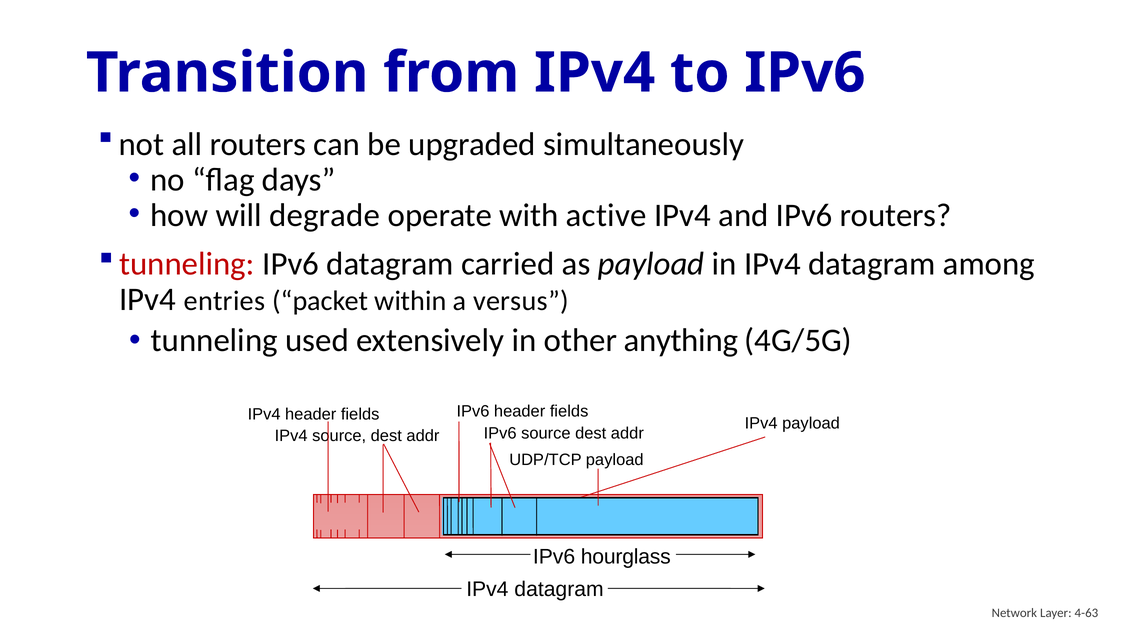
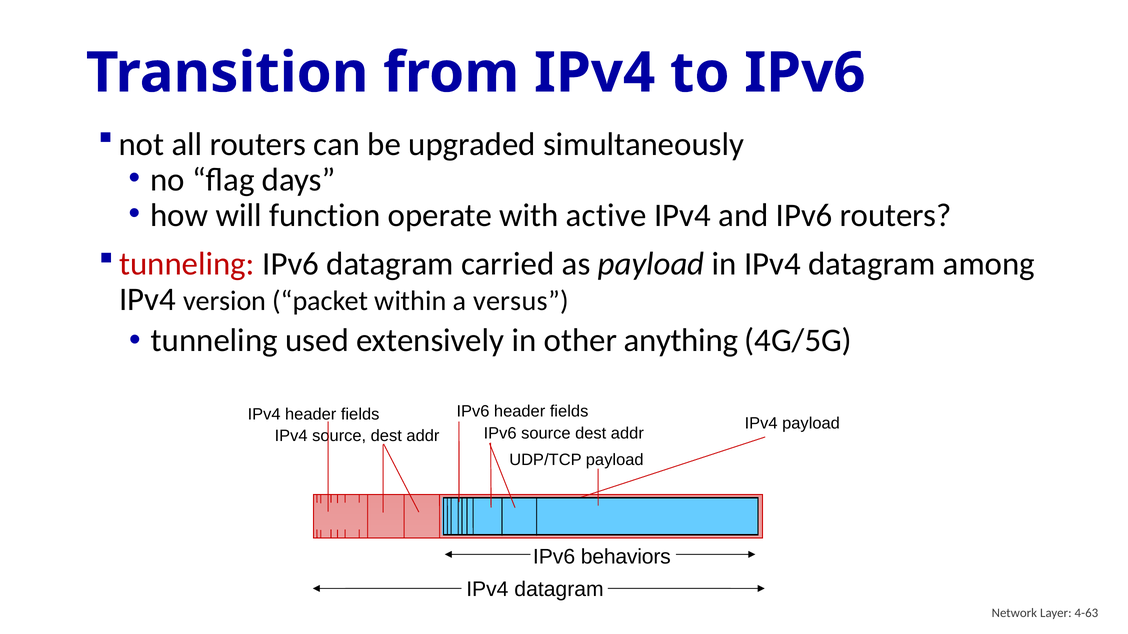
degrade: degrade -> function
entries: entries -> version
hourglass: hourglass -> behaviors
